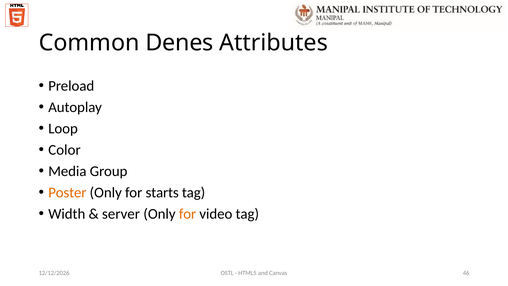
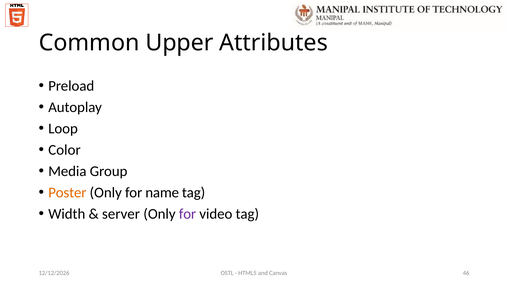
Denes: Denes -> Upper
starts: starts -> name
for at (187, 214) colour: orange -> purple
